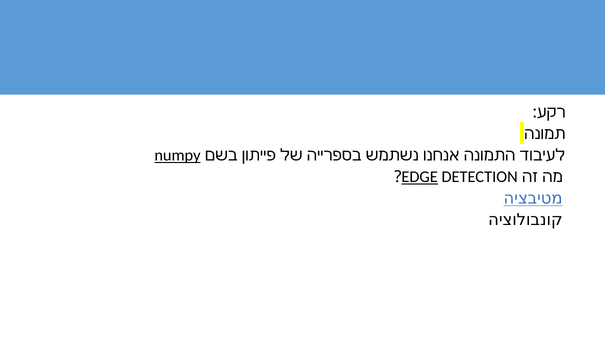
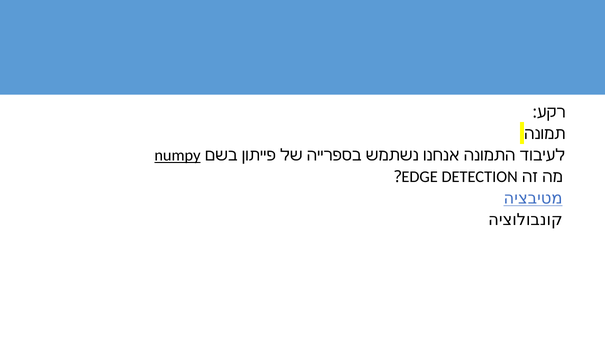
EDGE underline: present -> none
